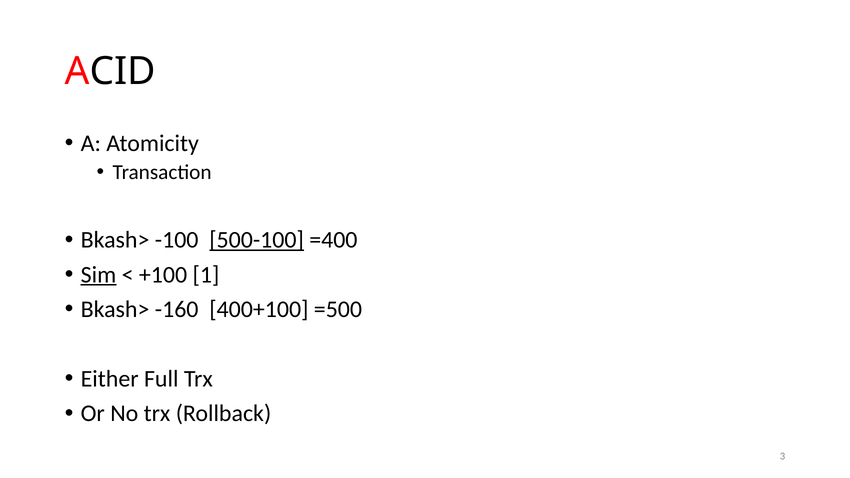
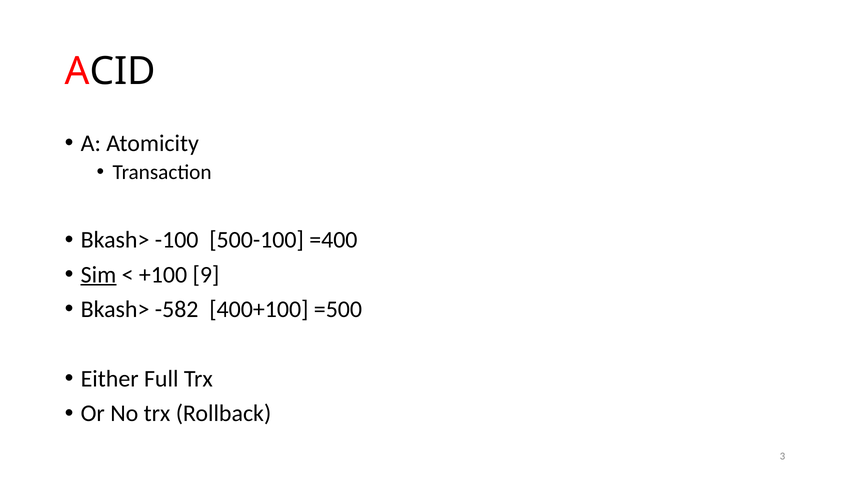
500-100 underline: present -> none
1: 1 -> 9
-160: -160 -> -582
